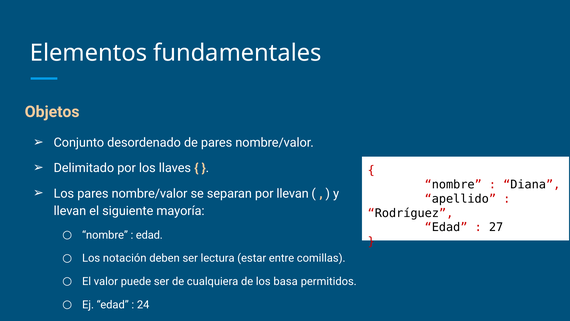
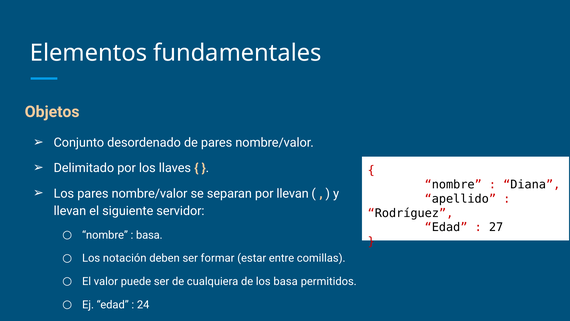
mayoría: mayoría -> servidor
edad at (149, 235): edad -> basa
lectura: lectura -> formar
